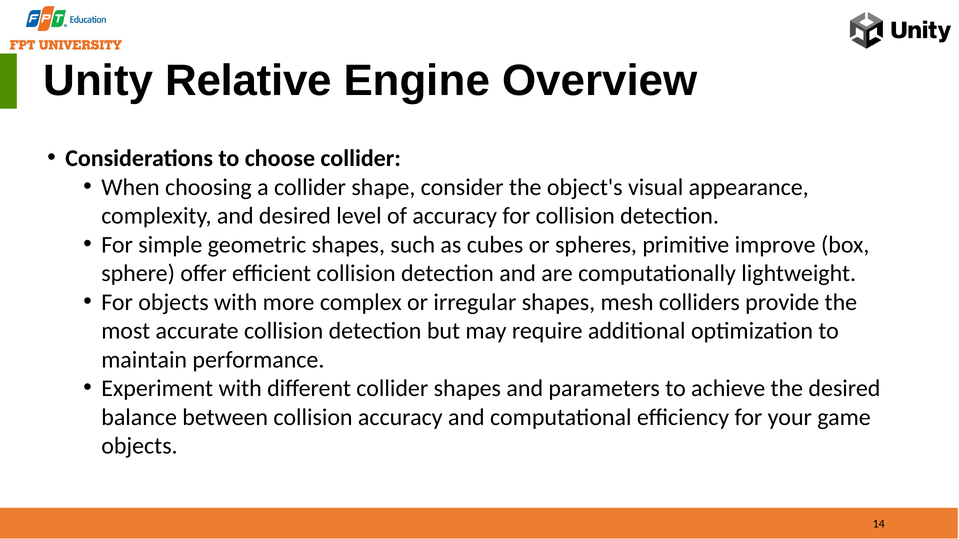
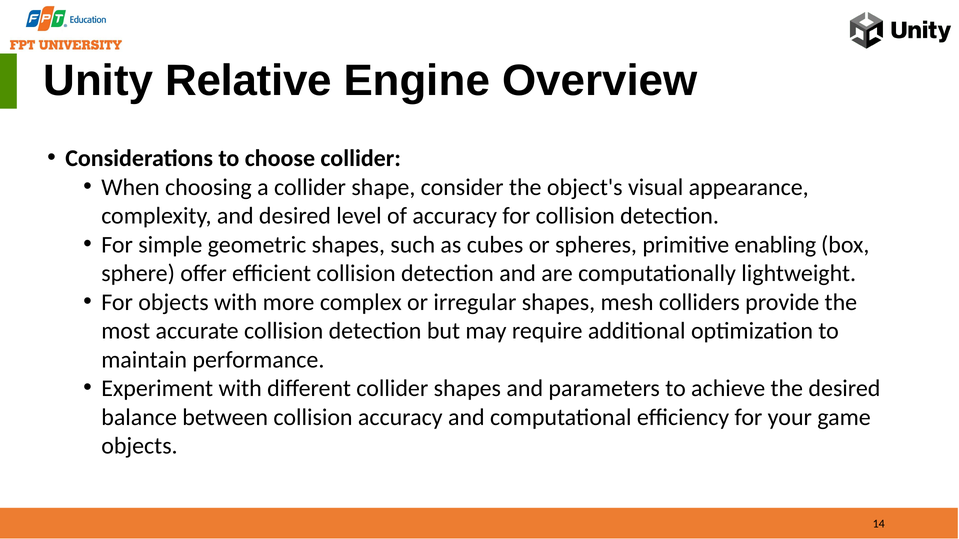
improve: improve -> enabling
